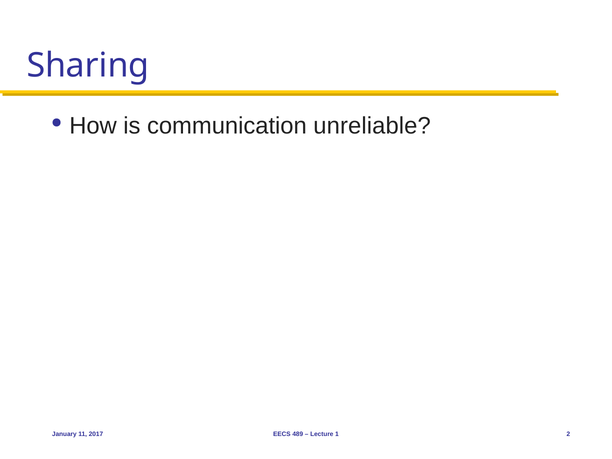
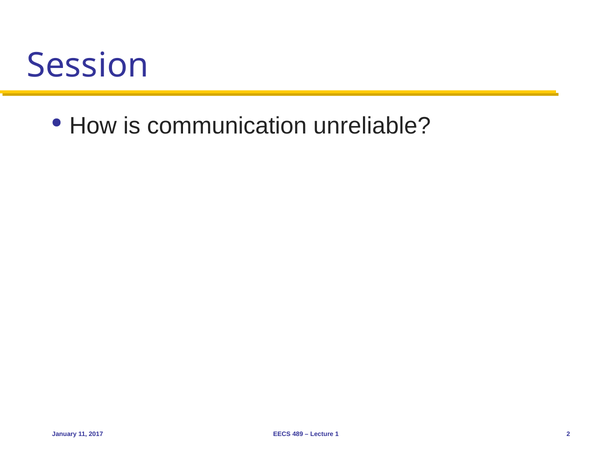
Sharing: Sharing -> Session
